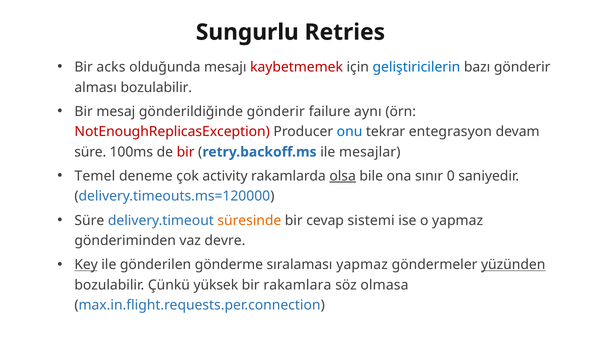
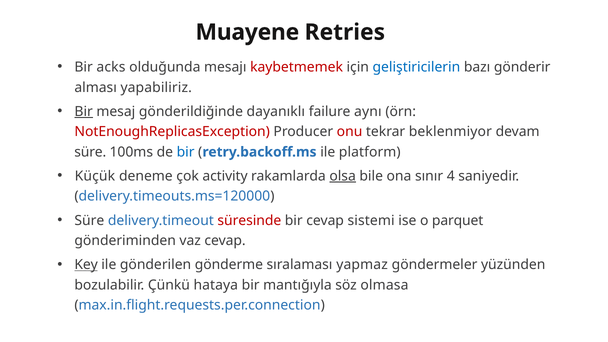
Sungurlu: Sungurlu -> Muayene
alması bozulabilir: bozulabilir -> yapabiliriz
Bir at (84, 111) underline: none -> present
gönderildiğinde gönderir: gönderir -> dayanıklı
onu colour: blue -> red
entegrasyon: entegrasyon -> beklenmiyor
bir at (186, 152) colour: red -> blue
mesajlar: mesajlar -> platform
Temel: Temel -> Küçük
0: 0 -> 4
süresinde colour: orange -> red
o yapmaz: yapmaz -> parquet
vaz devre: devre -> cevap
yüzünden underline: present -> none
yüksek: yüksek -> hataya
rakamlara: rakamlara -> mantığıyla
